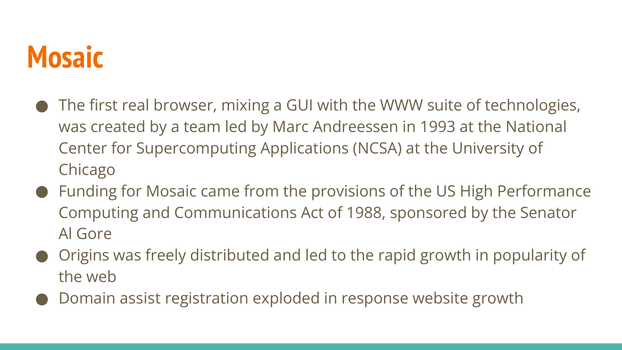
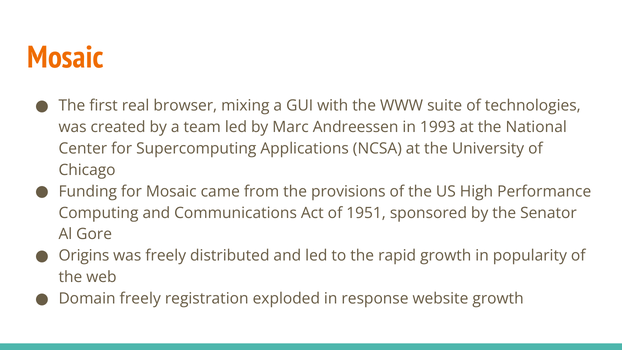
1988: 1988 -> 1951
Domain assist: assist -> freely
